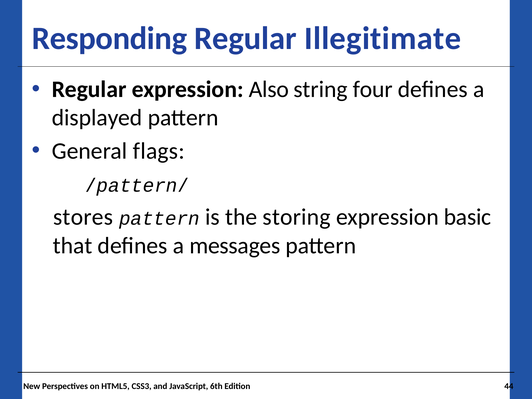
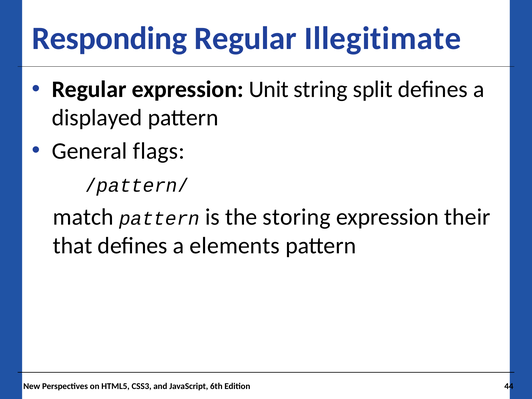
Also: Also -> Unit
four: four -> split
stores: stores -> match
basic: basic -> their
messages: messages -> elements
